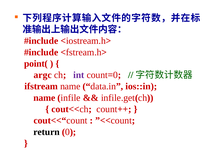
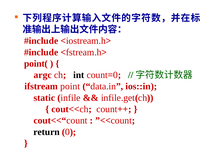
int colour: purple -> black
ifstream name: name -> point
name at (44, 98): name -> static
